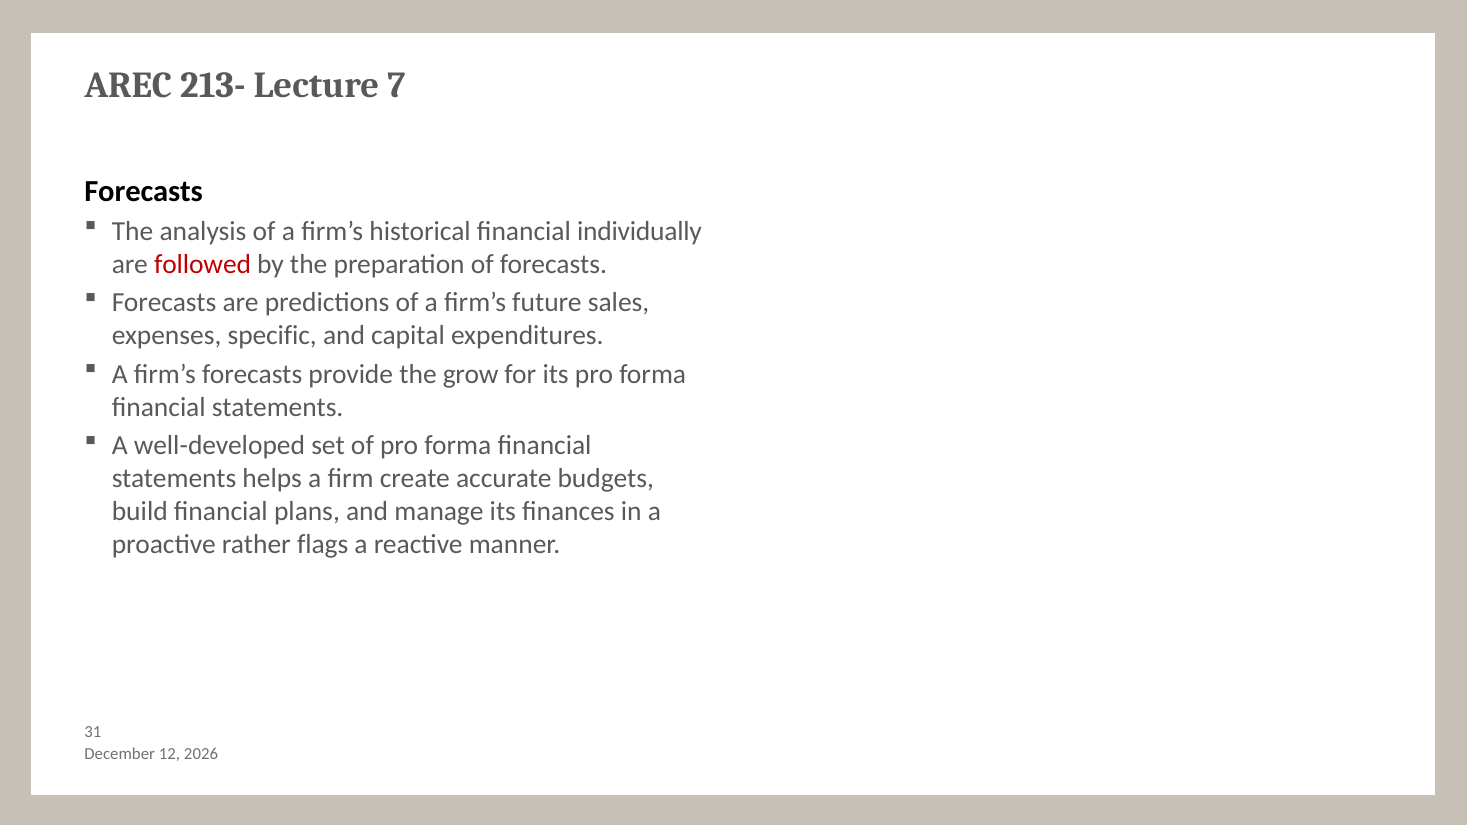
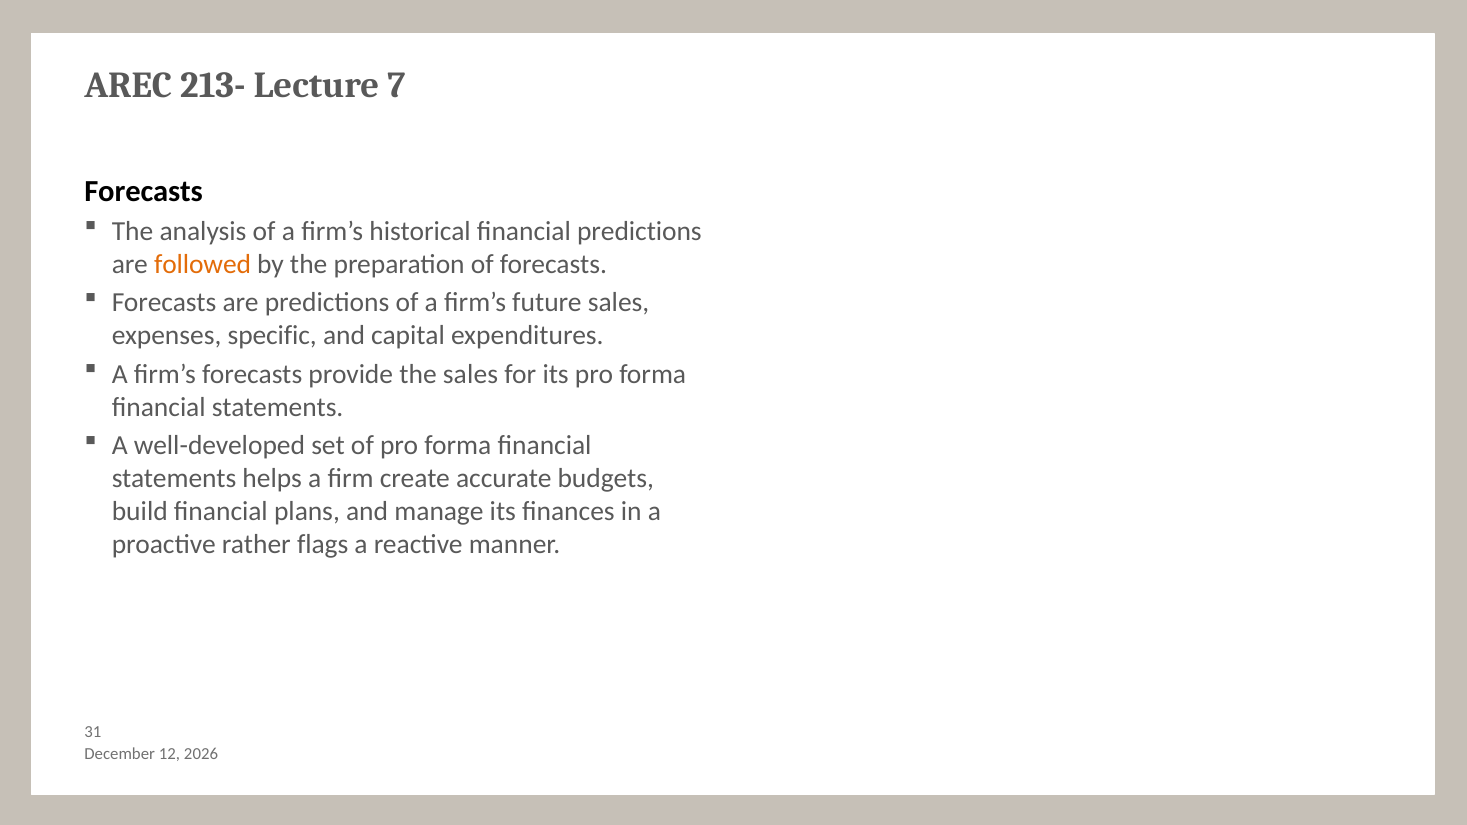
financial individually: individually -> predictions
followed colour: red -> orange
the grow: grow -> sales
